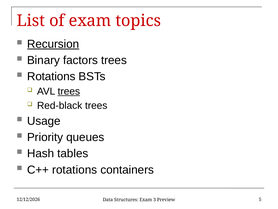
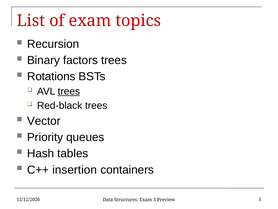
Recursion underline: present -> none
Usage: Usage -> Vector
C++ rotations: rotations -> insertion
